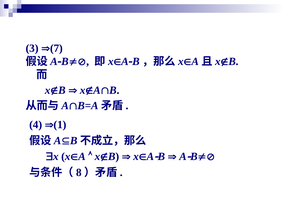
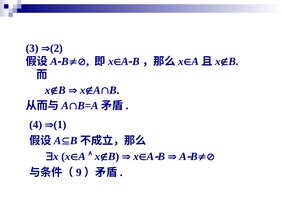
7: 7 -> 2
8: 8 -> 9
